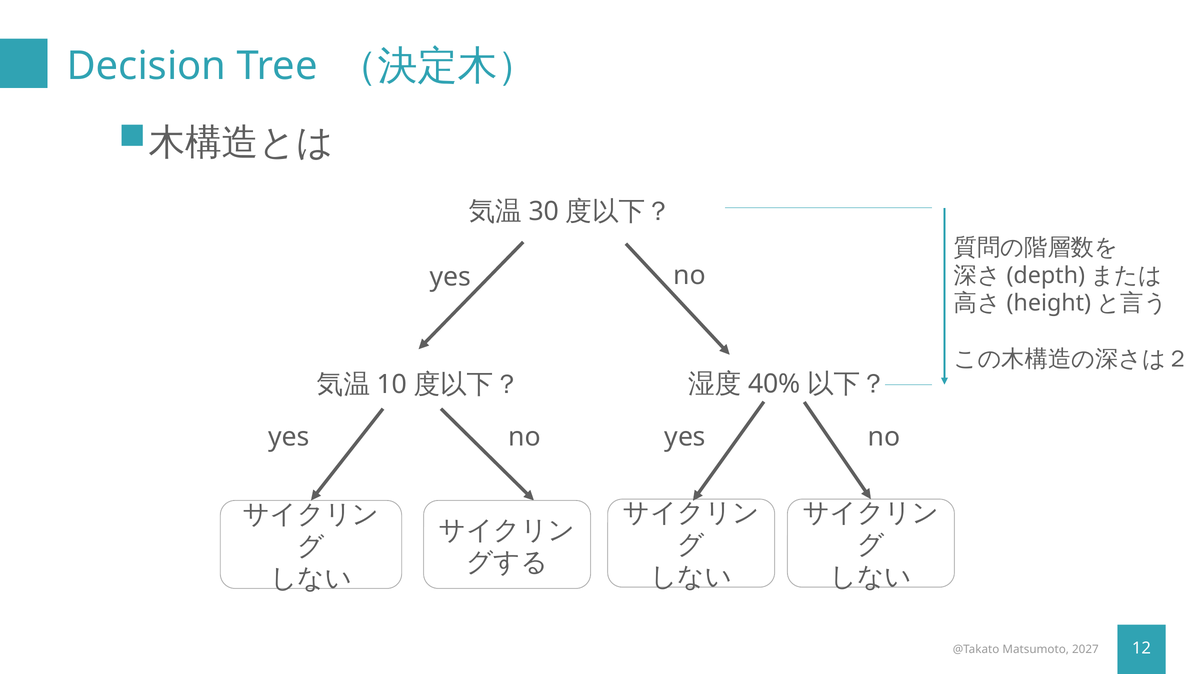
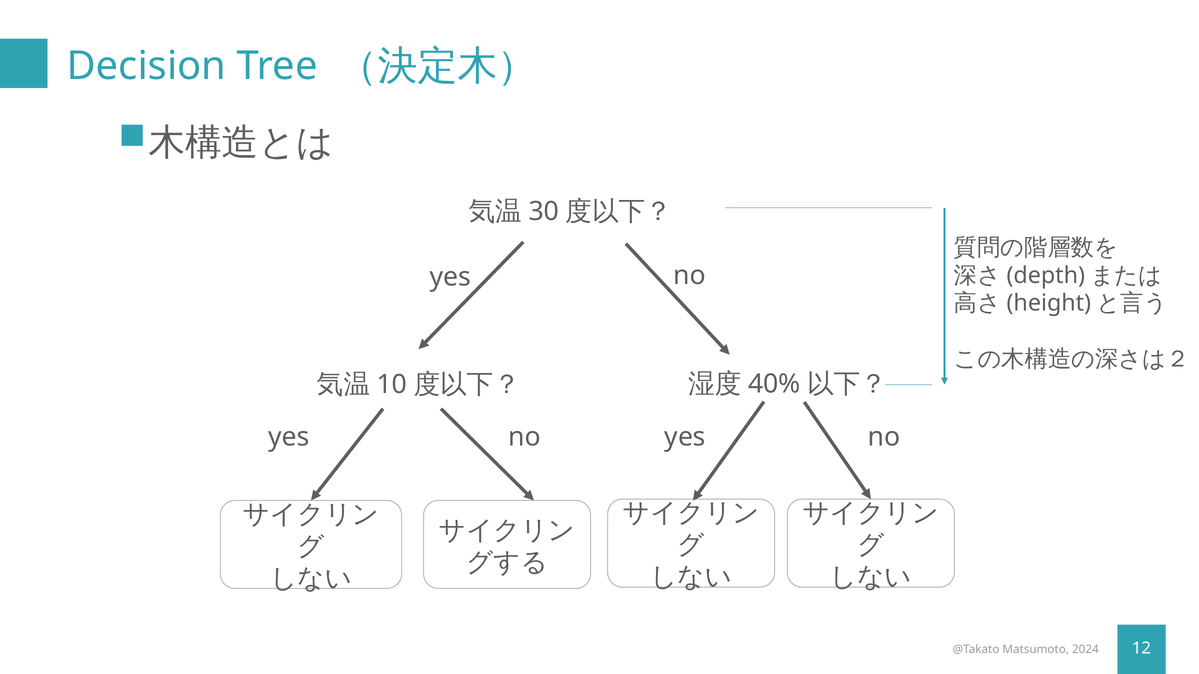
2027: 2027 -> 2024
